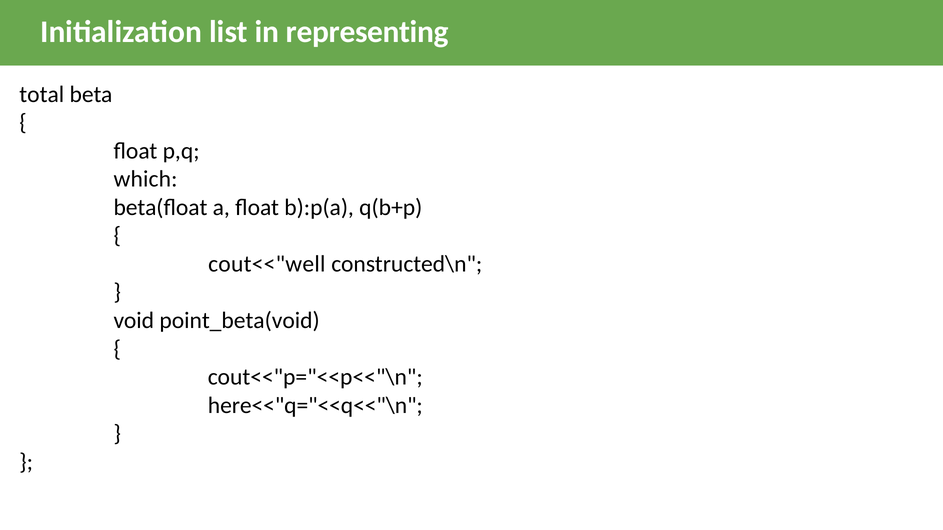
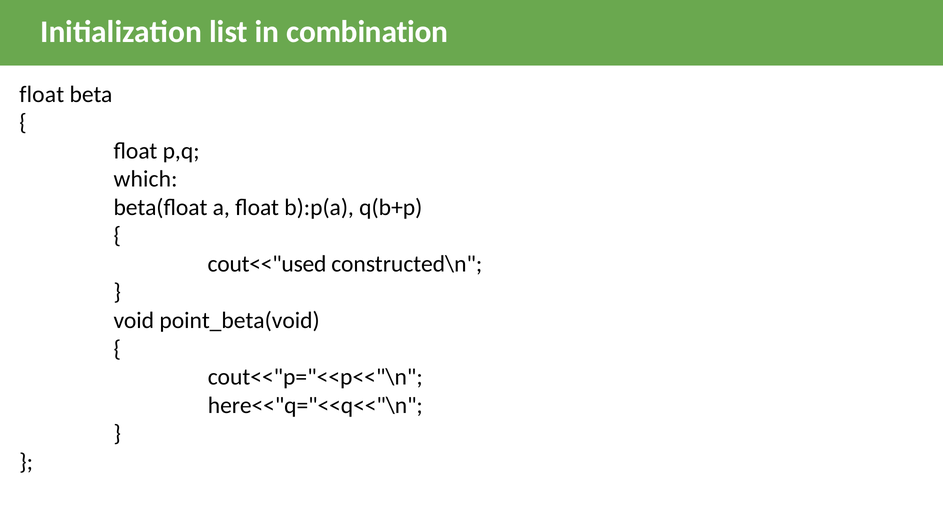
representing: representing -> combination
total at (42, 94): total -> float
cout<<"well: cout<<"well -> cout<<"used
